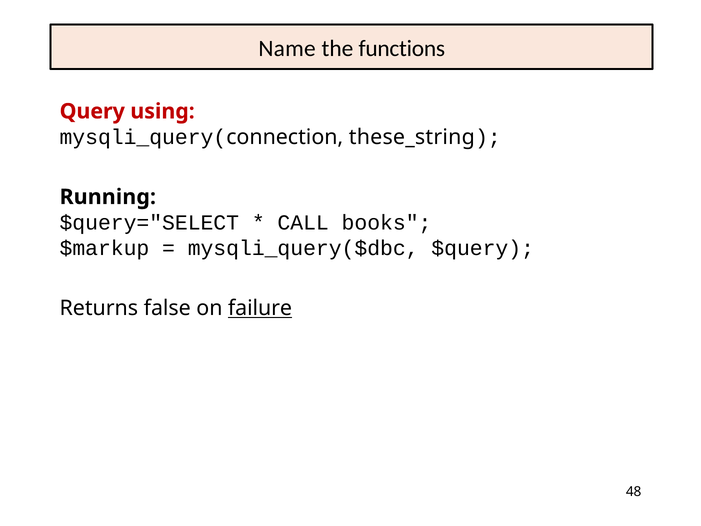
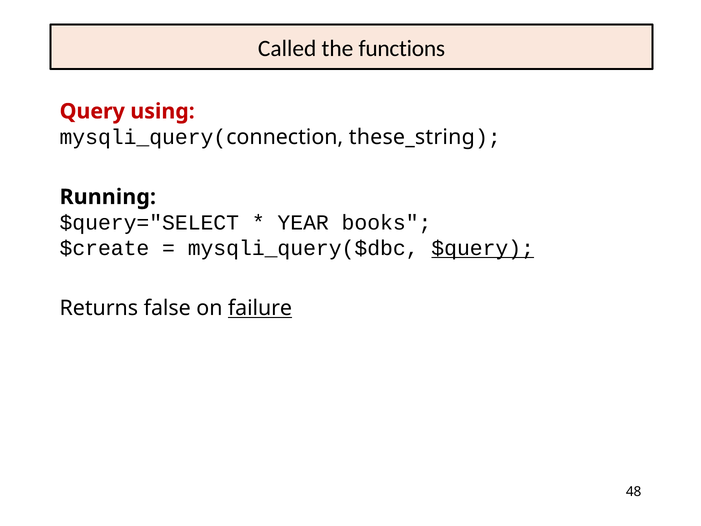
Name: Name -> Called
CALL: CALL -> YEAR
$markup: $markup -> $create
$query underline: none -> present
